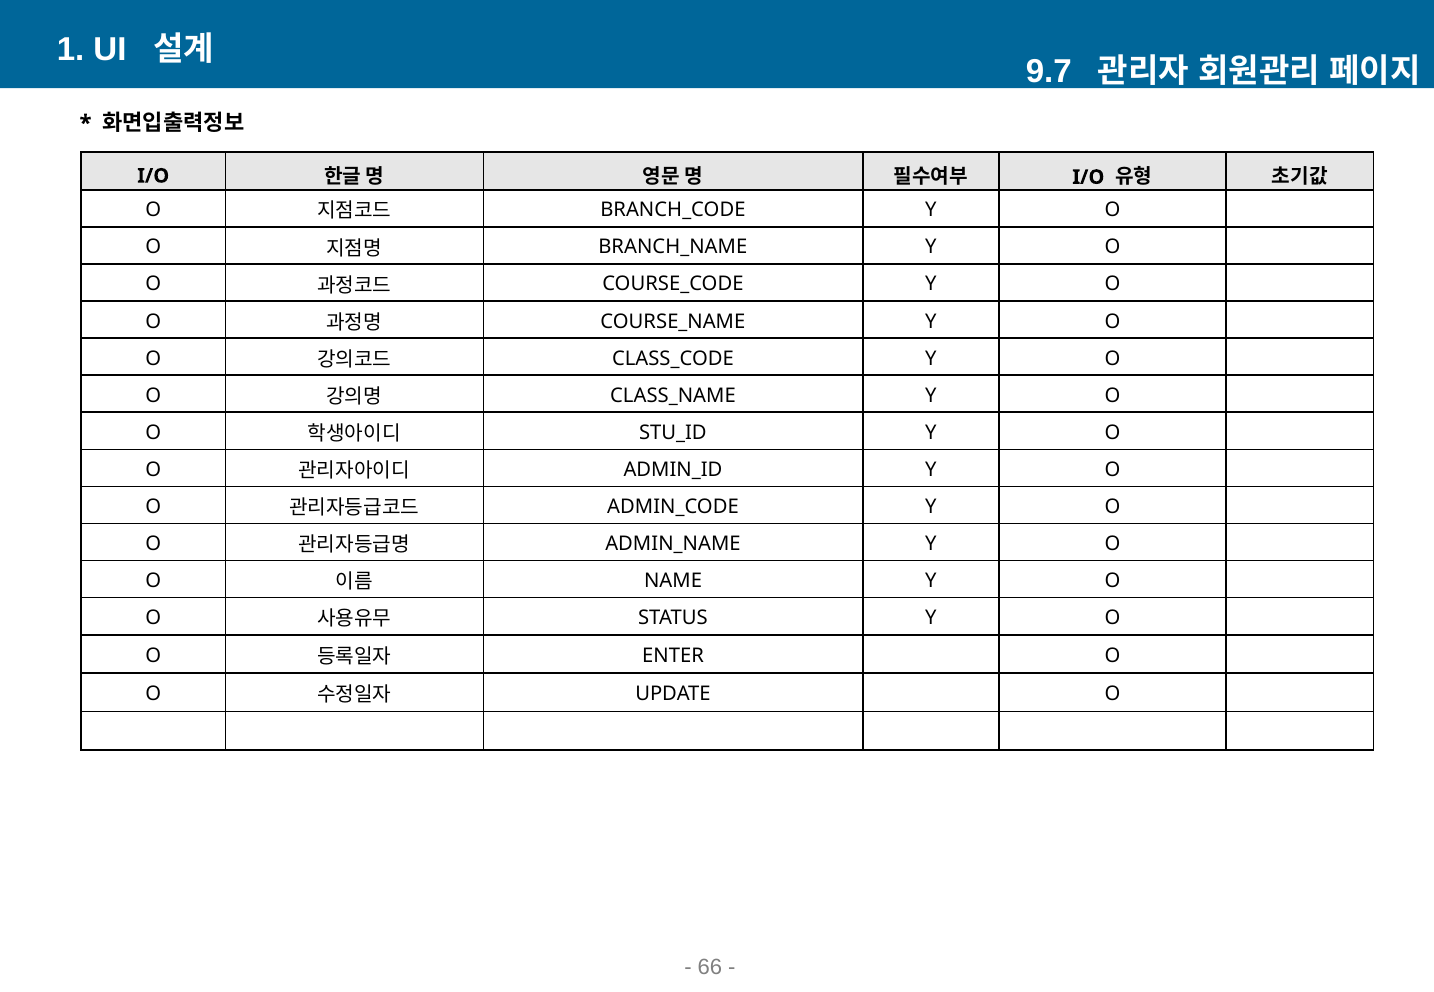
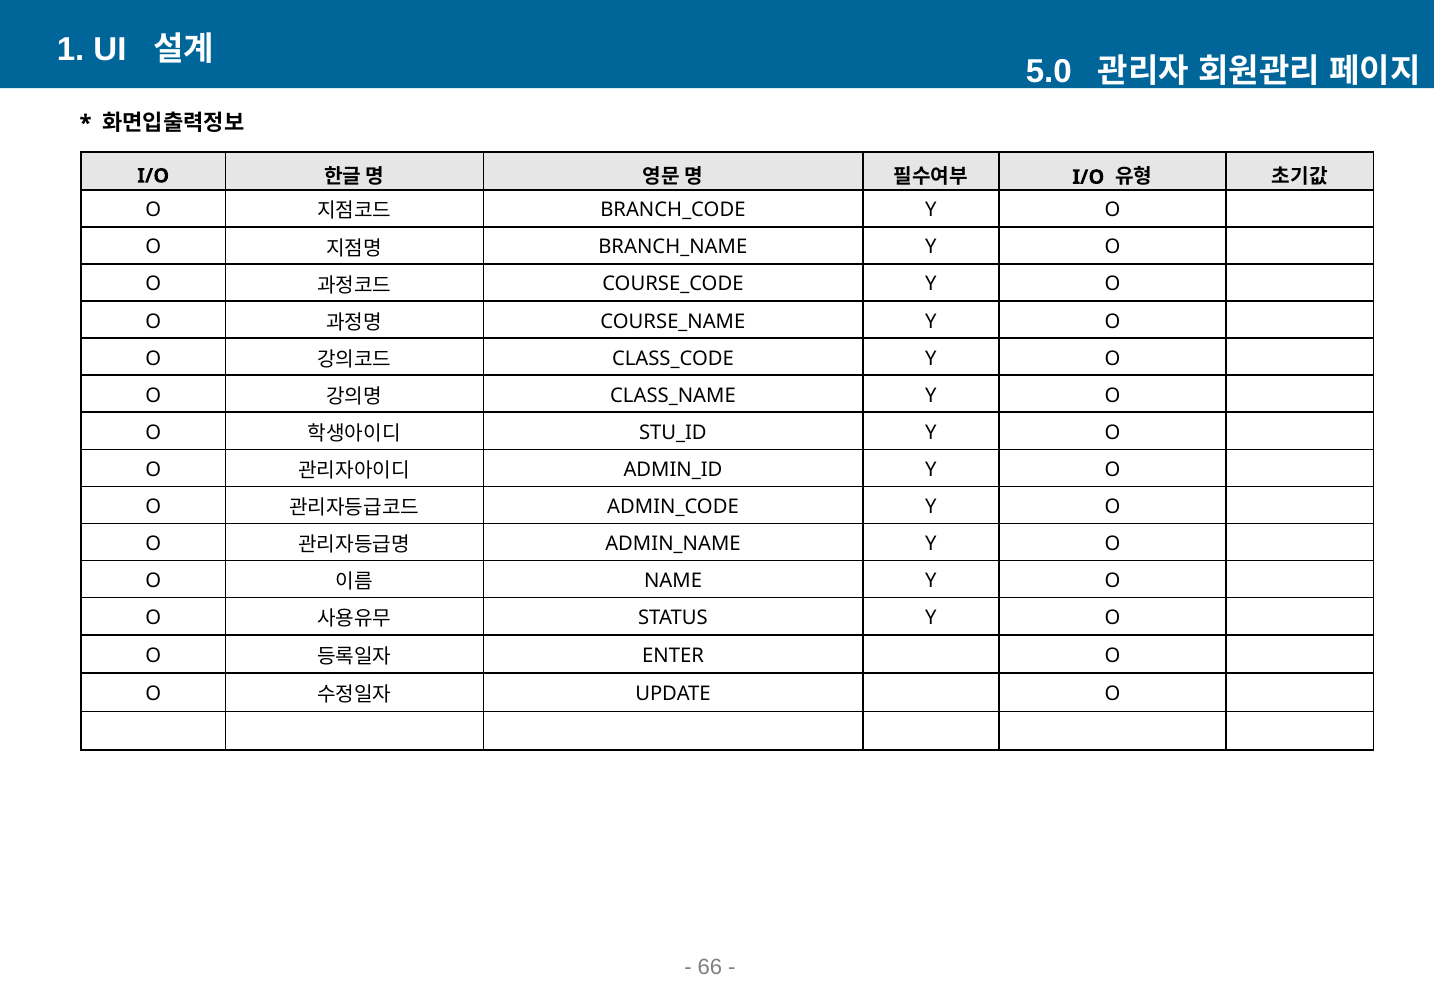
9.7: 9.7 -> 5.0
